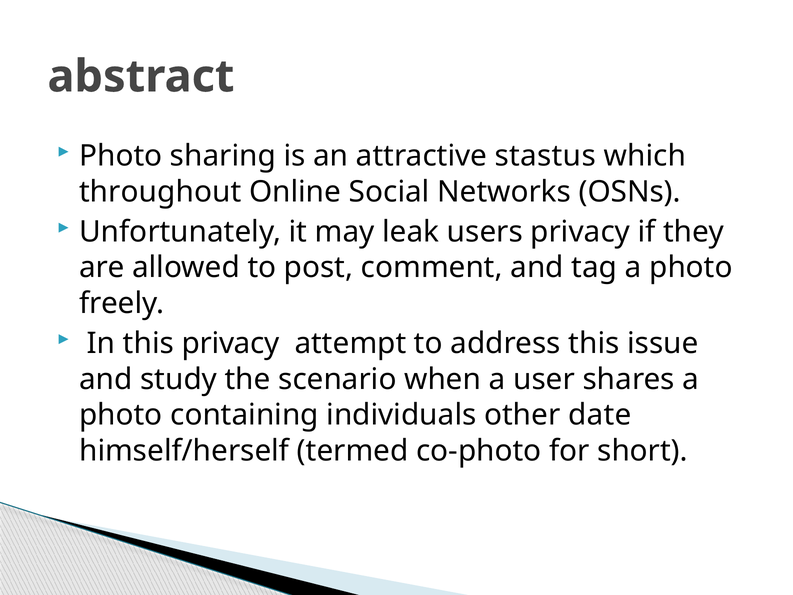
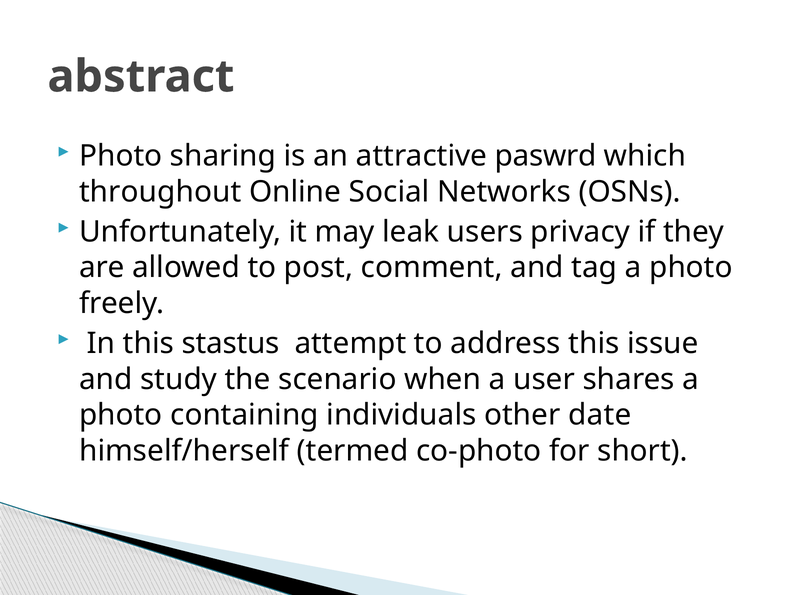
stastus: stastus -> paswrd
this privacy: privacy -> stastus
